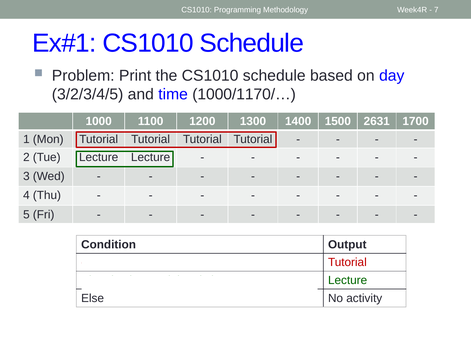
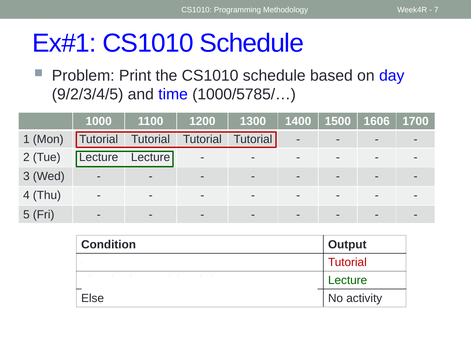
3/2/3/4/5: 3/2/3/4/5 -> 9/2/3/4/5
1000/1170/…: 1000/1170/… -> 1000/5785/…
2631: 2631 -> 1606
